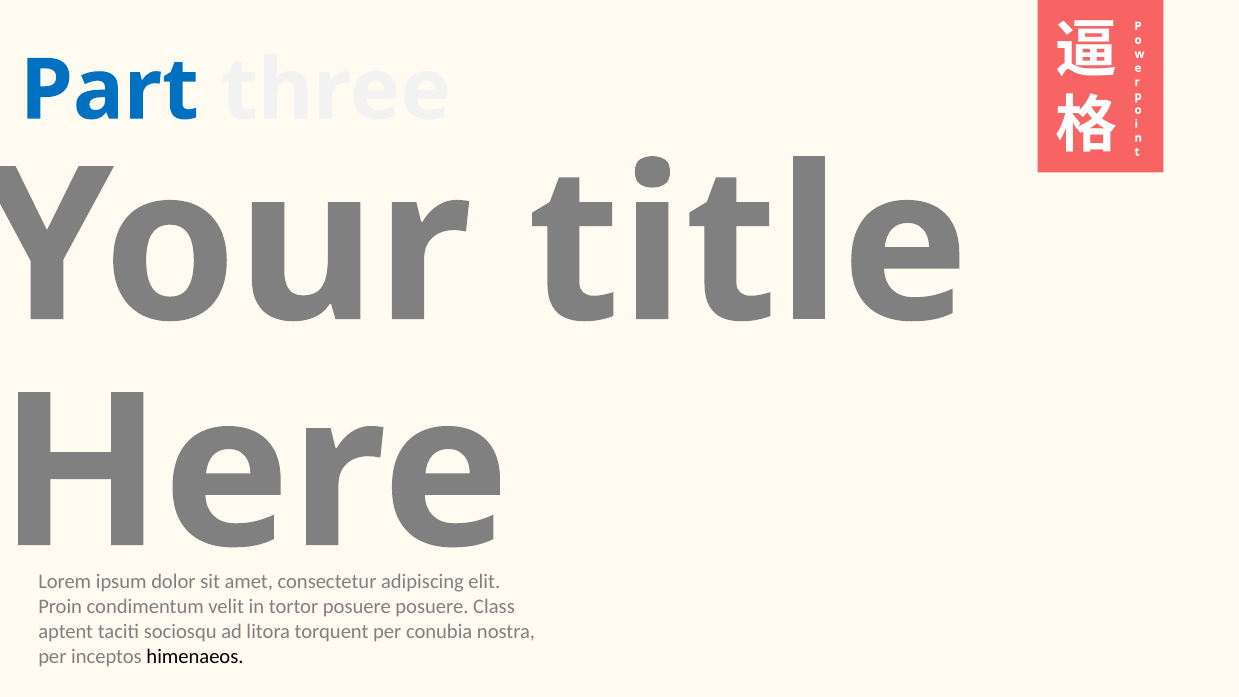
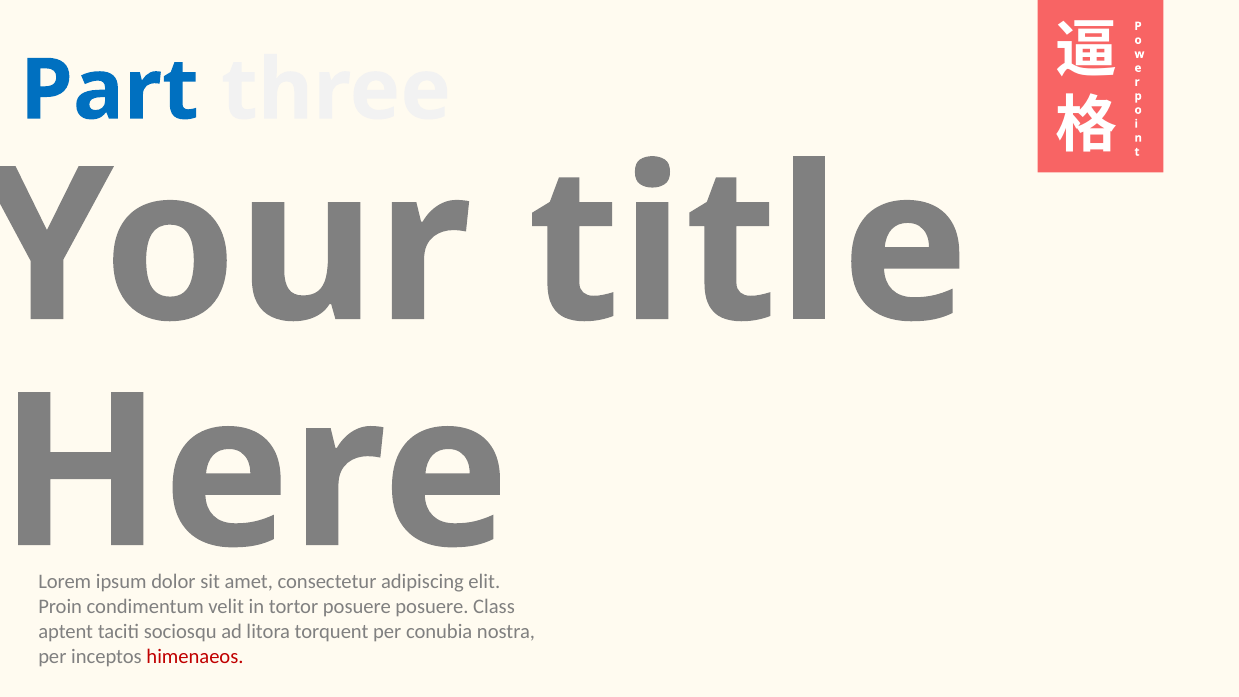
himenaeos colour: black -> red
